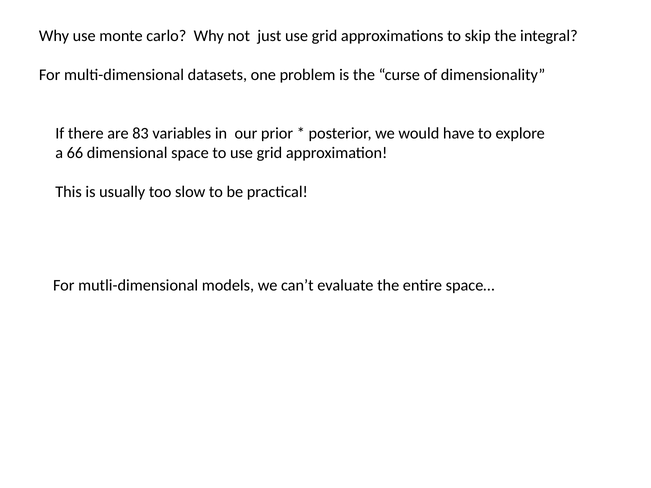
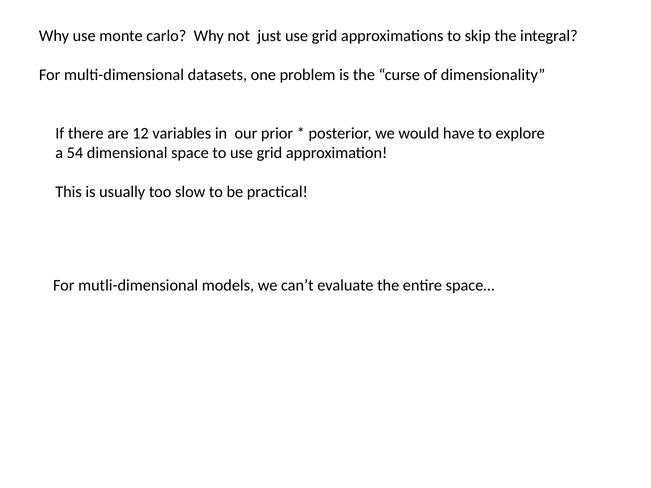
83: 83 -> 12
66: 66 -> 54
